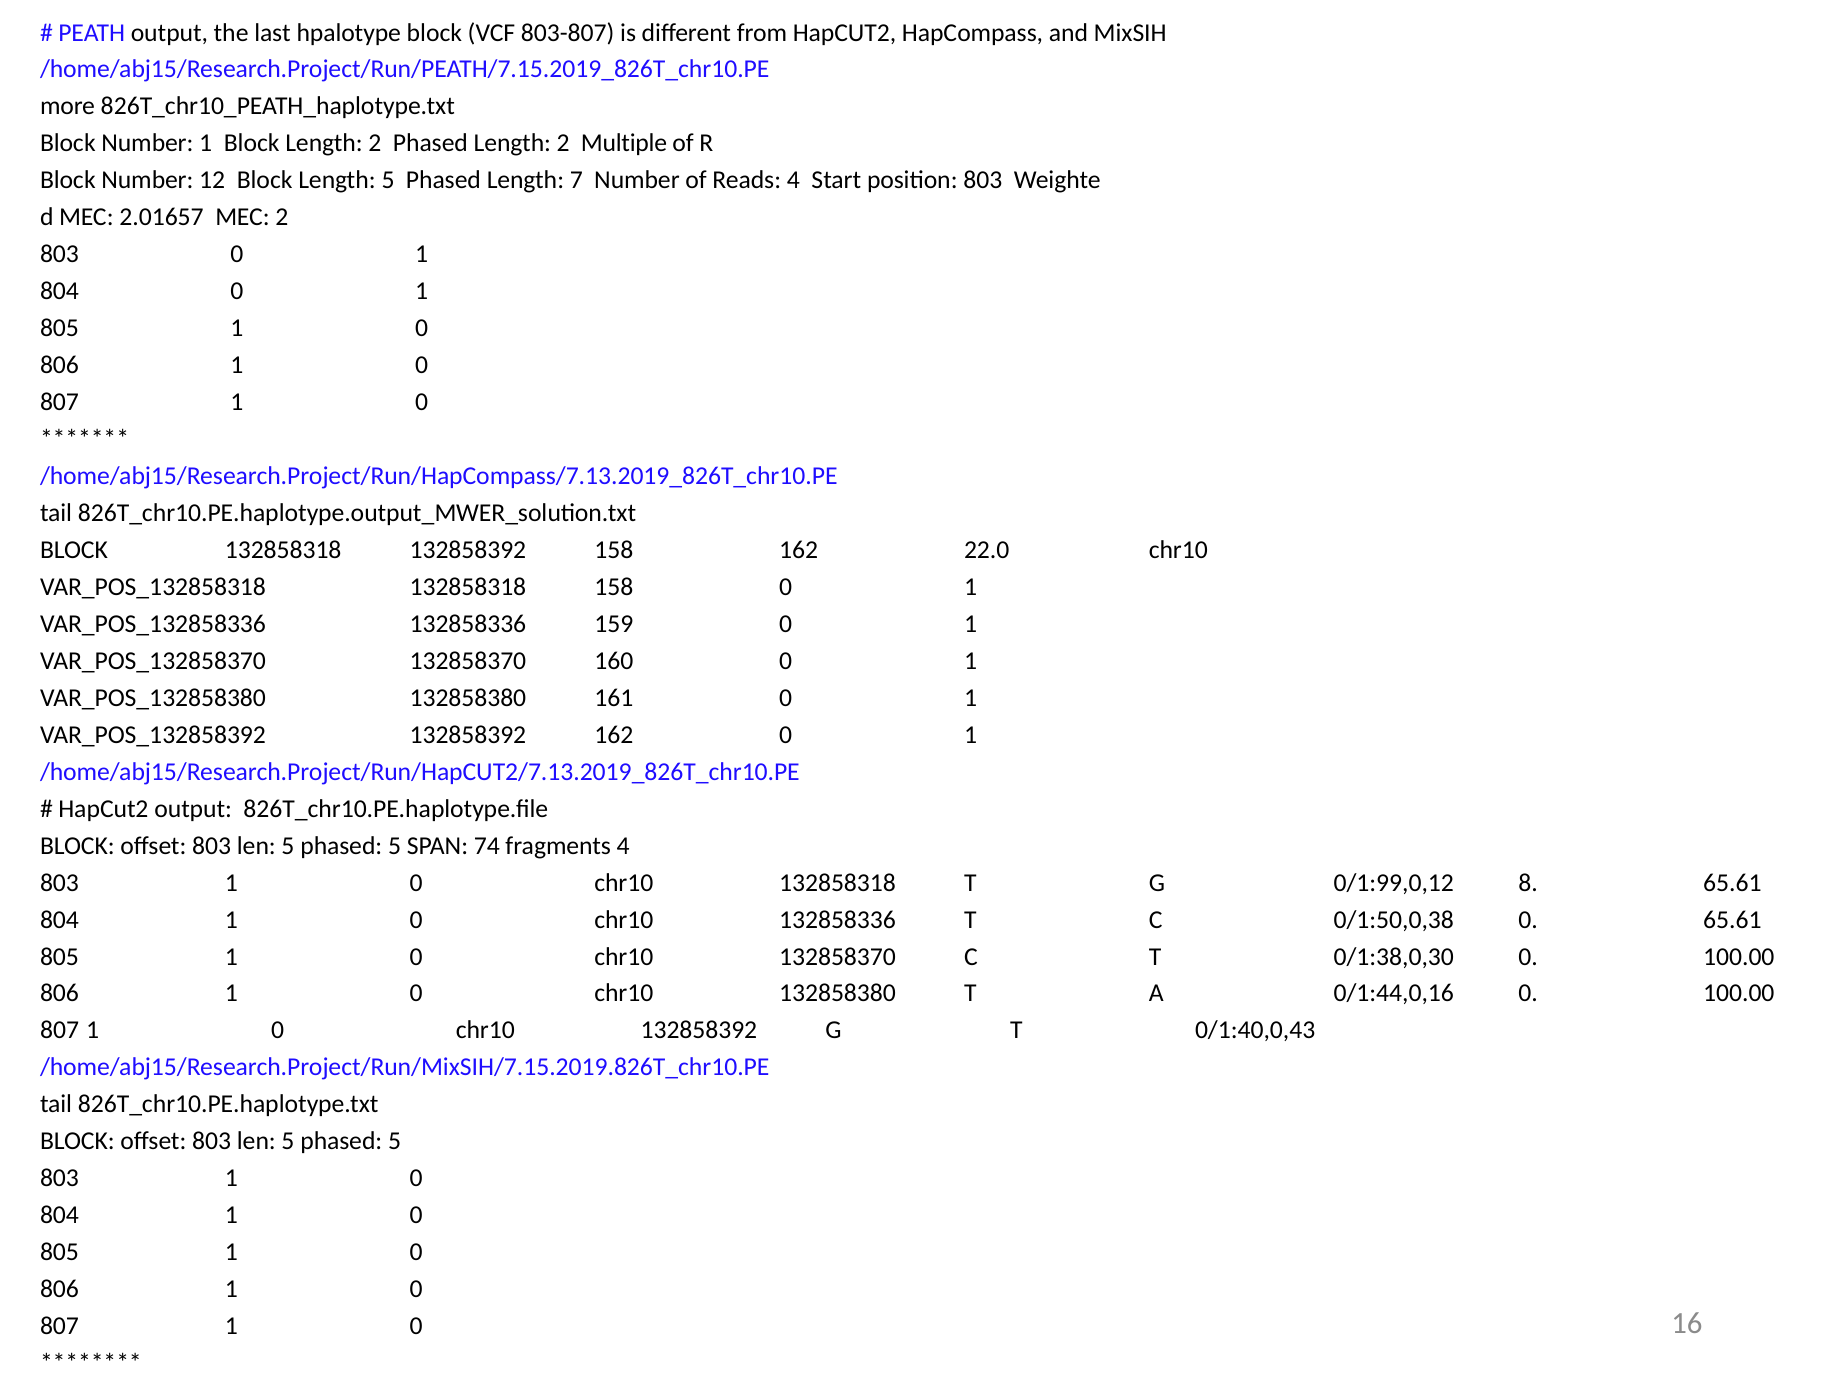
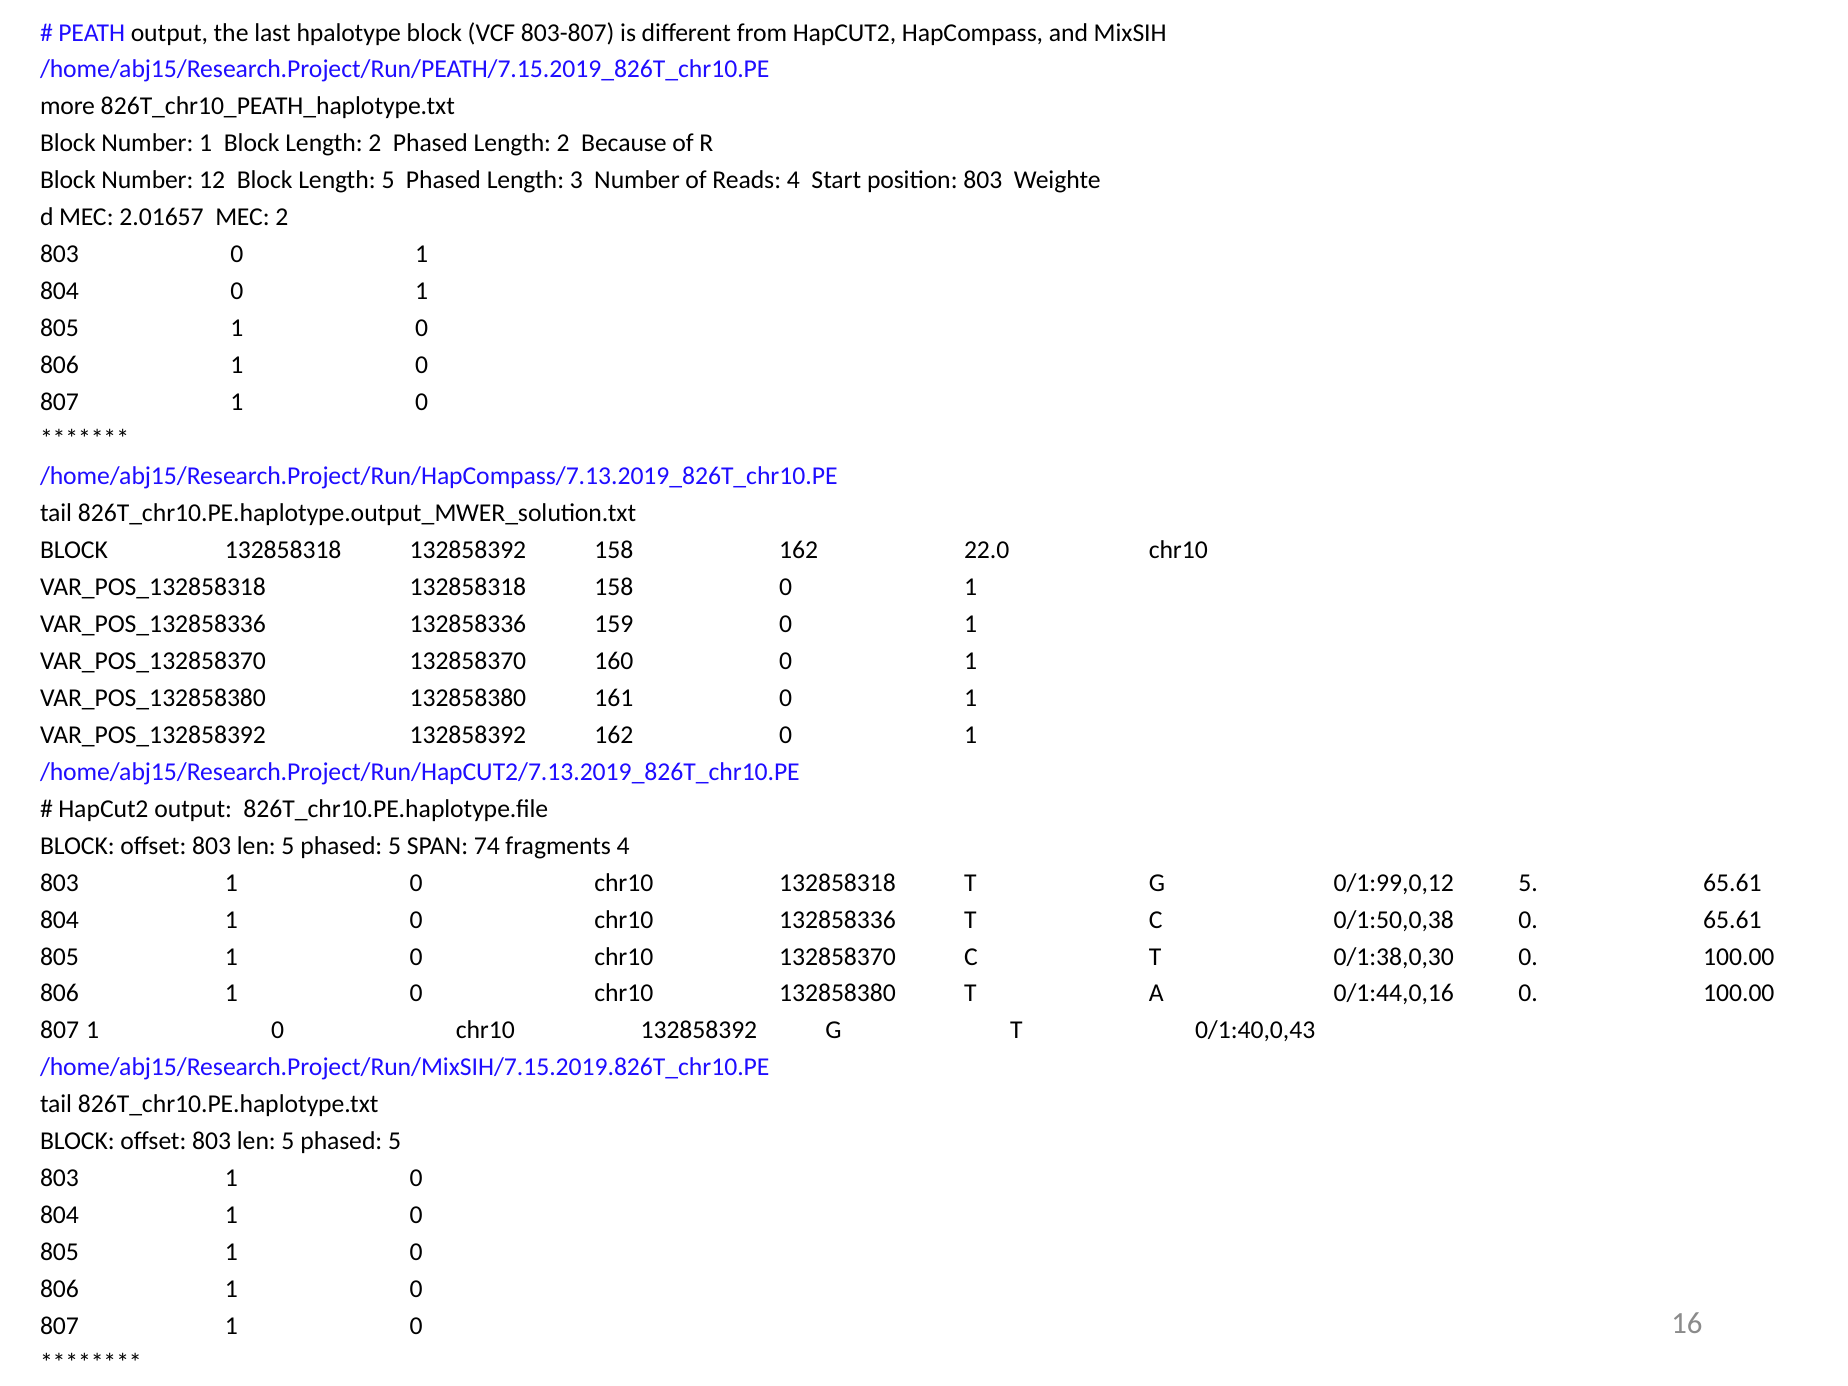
Multiple: Multiple -> Because
7: 7 -> 3
0/1:99,0,12 8: 8 -> 5
